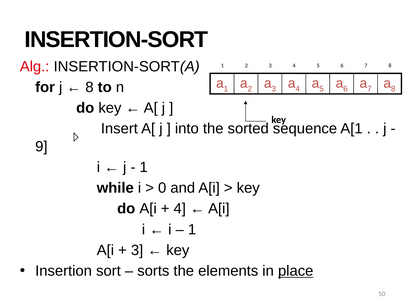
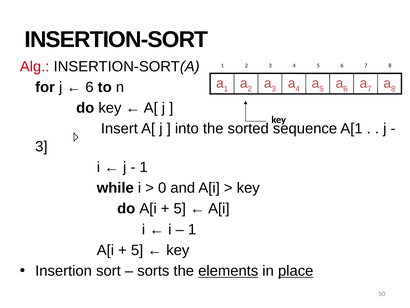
8 at (89, 87): 8 -> 6
9 at (41, 146): 9 -> 3
4 at (180, 208): 4 -> 5
3 at (137, 250): 3 -> 5
elements underline: none -> present
